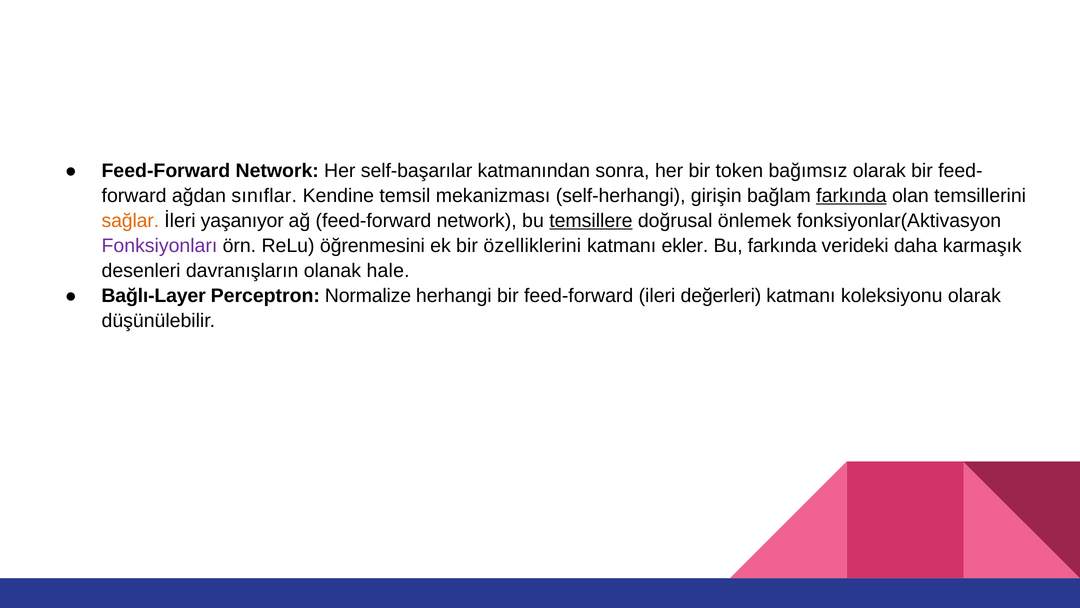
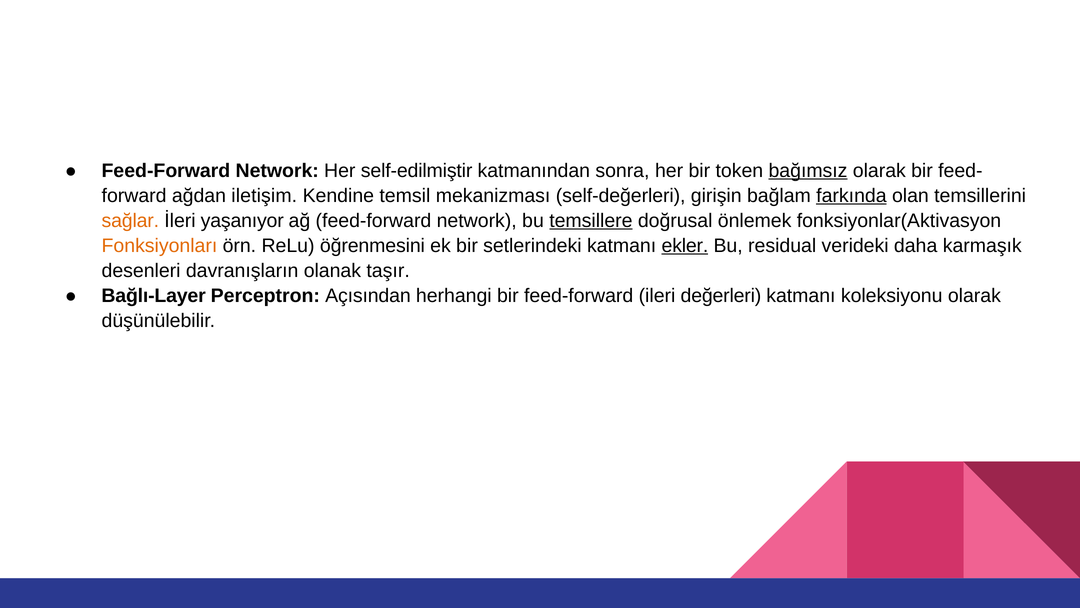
self-başarılar: self-başarılar -> self-edilmiştir
bağımsız underline: none -> present
sınıflar: sınıflar -> iletişim
self-herhangi: self-herhangi -> self-değerleri
Fonksiyonları colour: purple -> orange
özelliklerini: özelliklerini -> setlerindeki
ekler underline: none -> present
Bu farkında: farkında -> residual
hale: hale -> taşır
Normalize: Normalize -> Açısından
